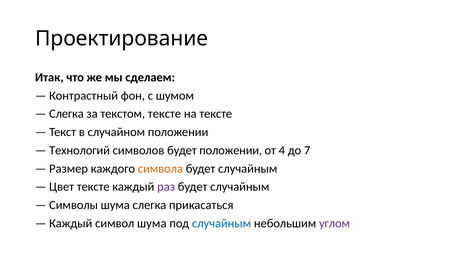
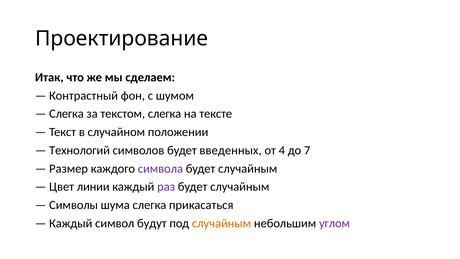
текстом тексте: тексте -> слегка
будет положении: положении -> введенных
символа colour: orange -> purple
Цвет тексте: тексте -> линии
символ шума: шума -> будут
случайным at (222, 223) colour: blue -> orange
